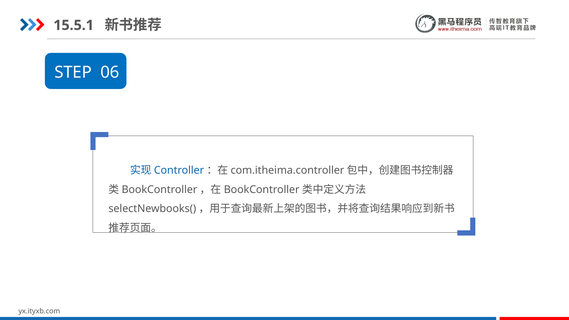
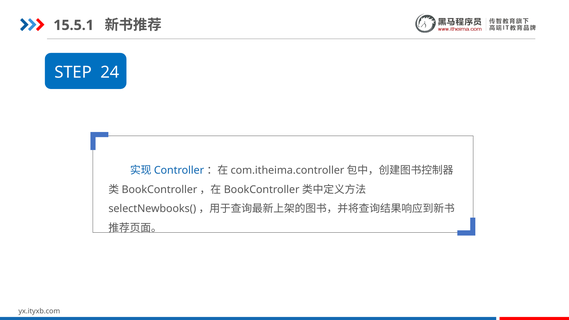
06: 06 -> 24
